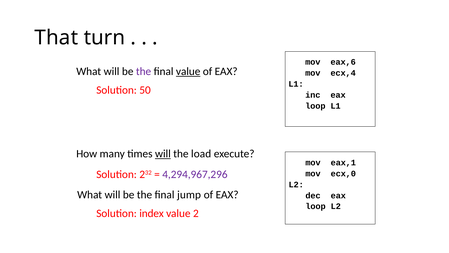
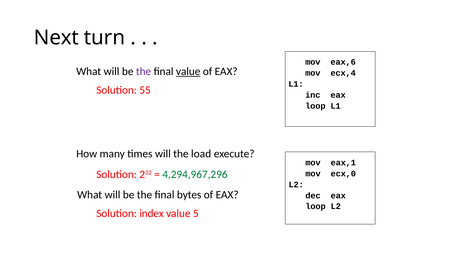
That: That -> Next
50: 50 -> 55
will at (163, 154) underline: present -> none
4,294,967,296 colour: purple -> green
jump: jump -> bytes
2: 2 -> 5
